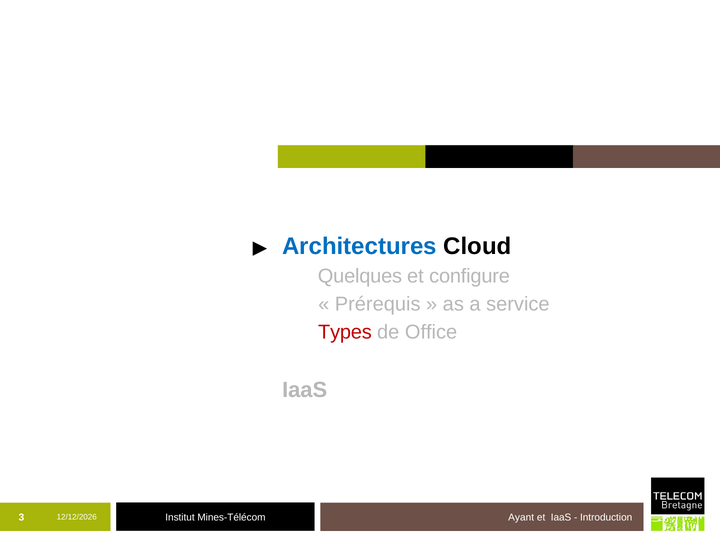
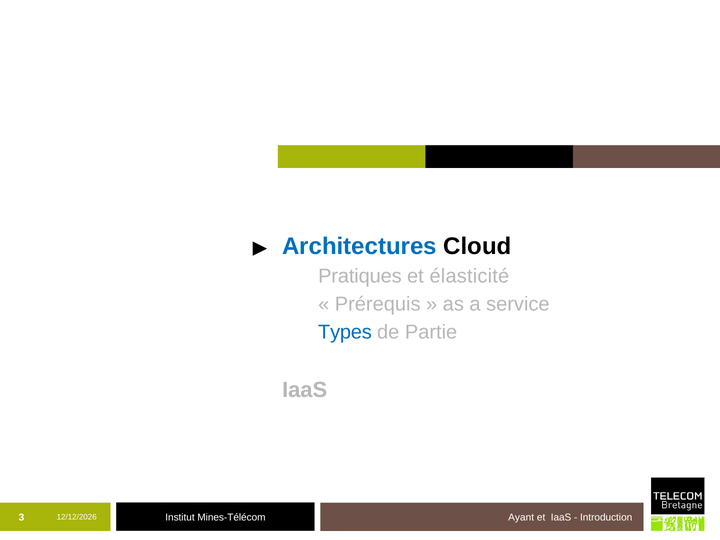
Quelques: Quelques -> Pratiques
configure: configure -> élasticité
Types colour: red -> blue
Office: Office -> Partie
